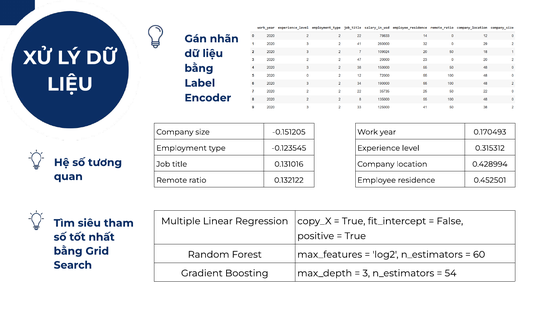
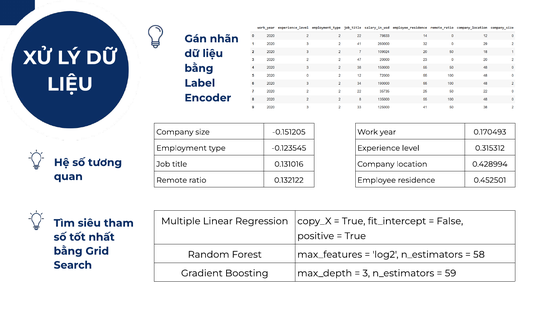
60: 60 -> 58
54: 54 -> 59
